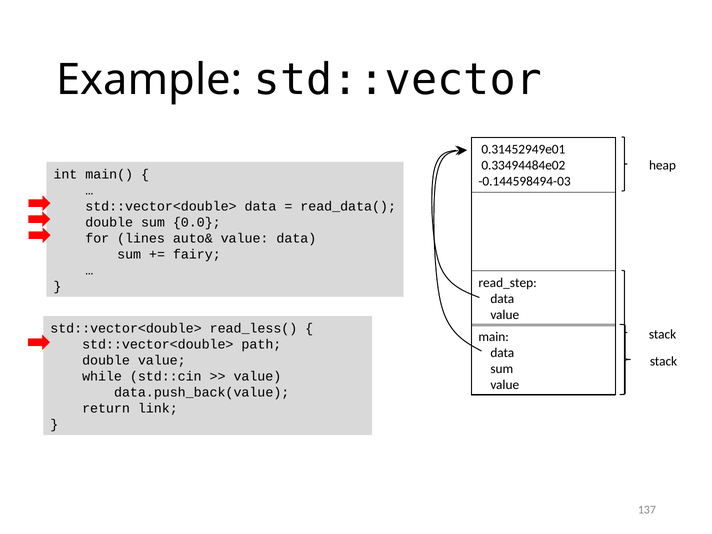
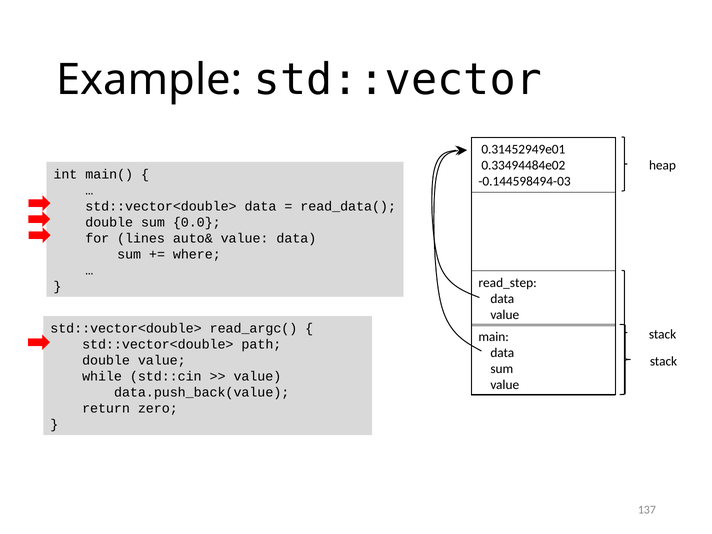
fairy: fairy -> where
read_less(: read_less( -> read_argc(
link: link -> zero
